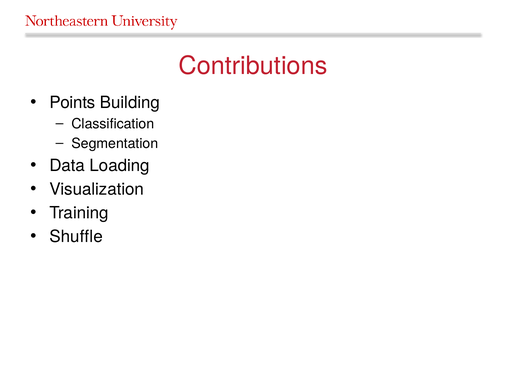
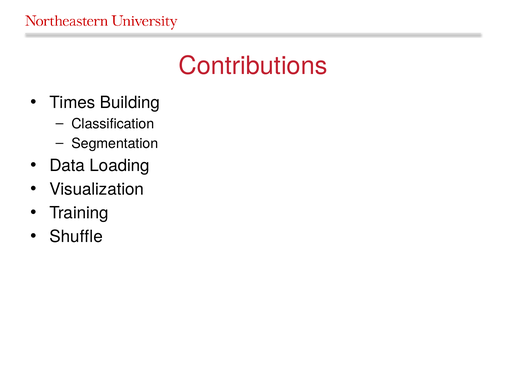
Points: Points -> Times
